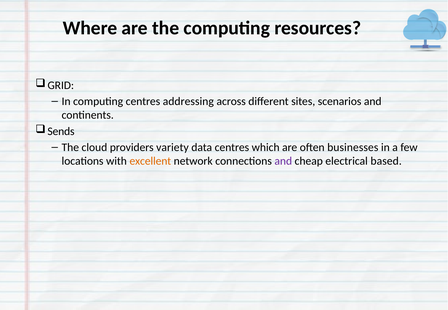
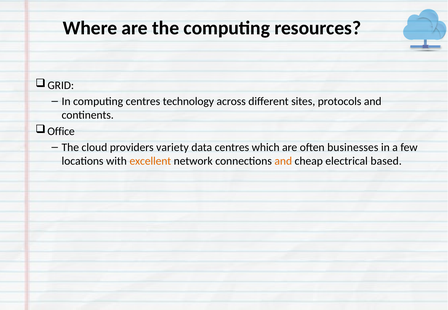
addressing: addressing -> technology
scenarios: scenarios -> protocols
Sends: Sends -> Office
and at (283, 161) colour: purple -> orange
